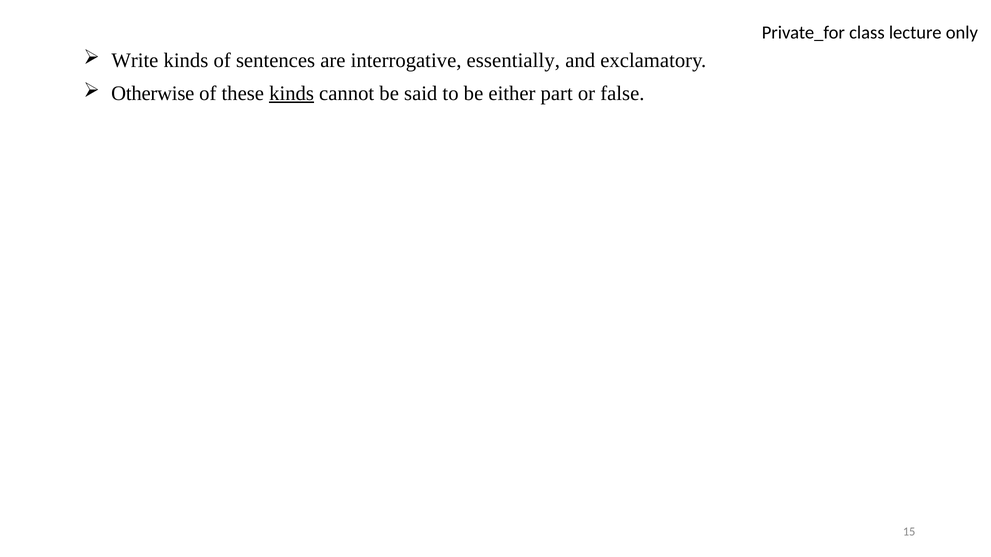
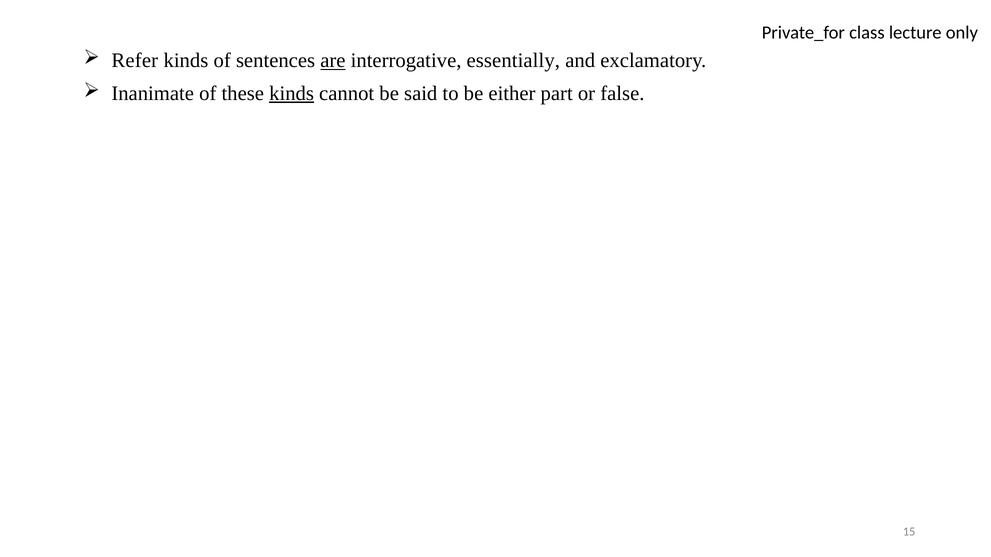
Write: Write -> Refer
are underline: none -> present
Otherwise: Otherwise -> Inanimate
